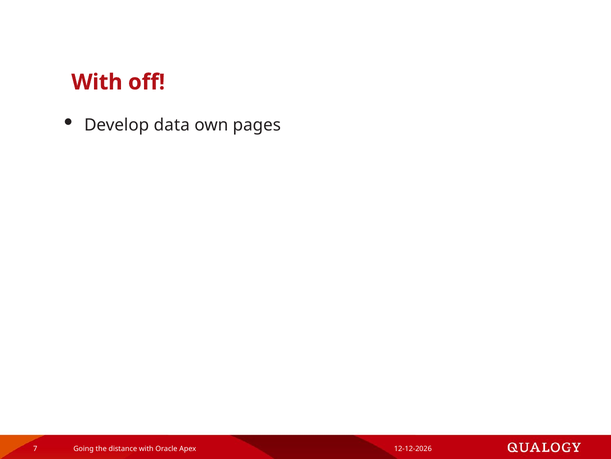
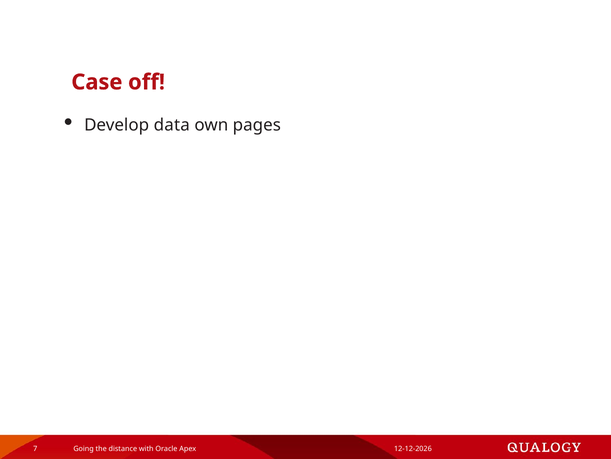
With at (97, 82): With -> Case
